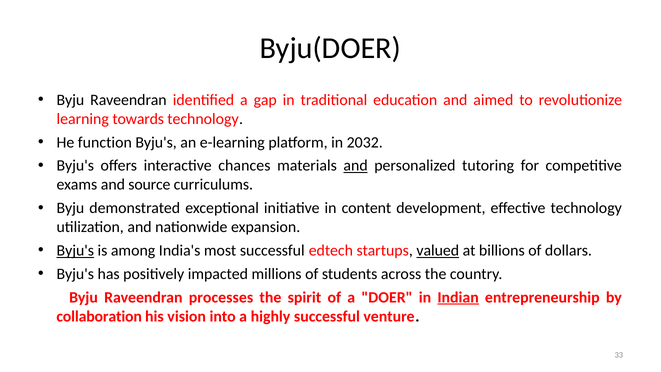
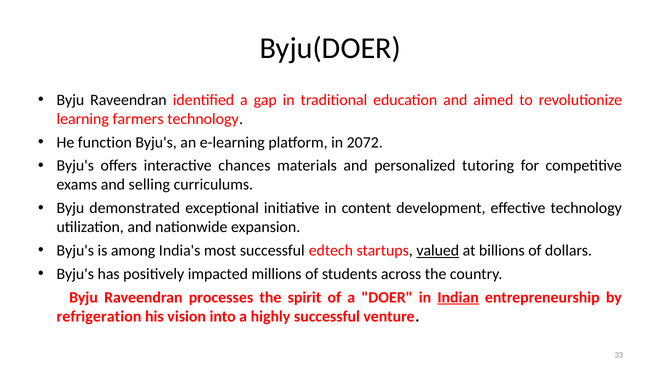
towards: towards -> farmers
2032: 2032 -> 2072
and at (356, 166) underline: present -> none
source: source -> selling
Byju's at (75, 250) underline: present -> none
collaboration: collaboration -> refrigeration
